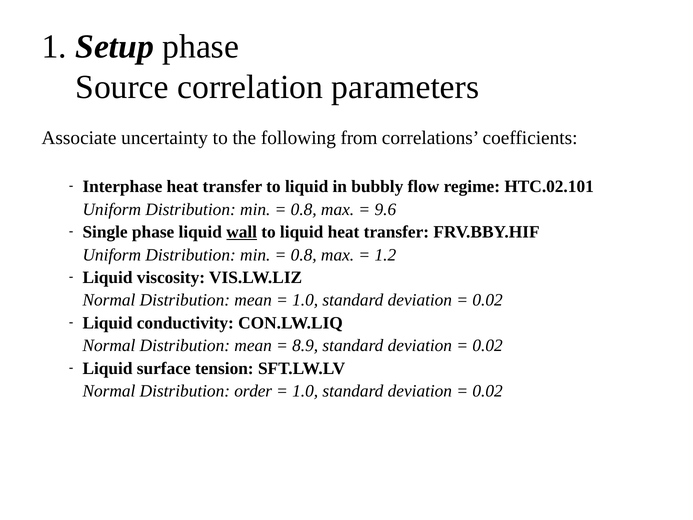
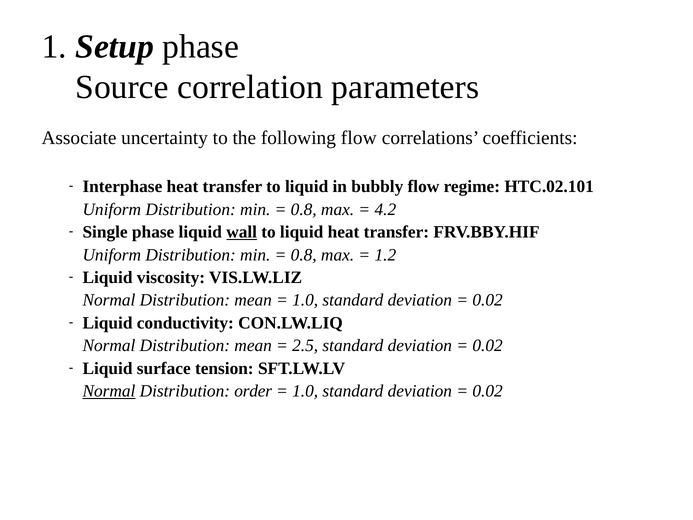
following from: from -> flow
9.6: 9.6 -> 4.2
8.9: 8.9 -> 2.5
Normal at (109, 391) underline: none -> present
